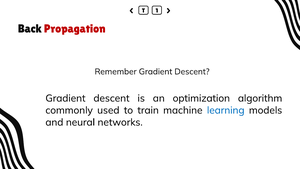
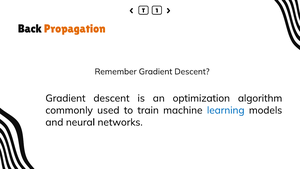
Propagation colour: red -> orange
